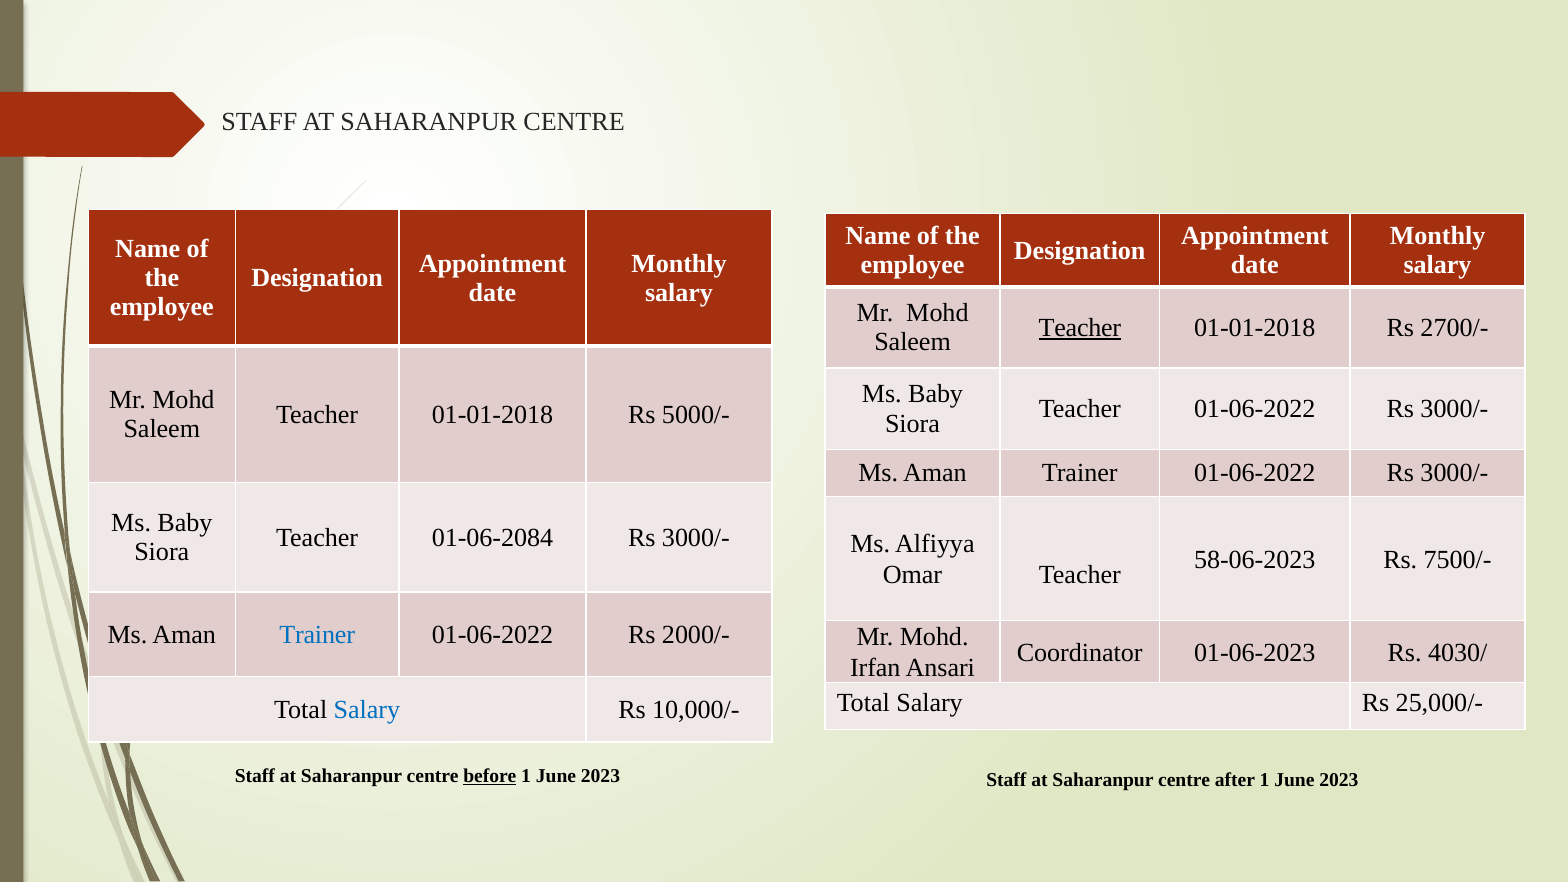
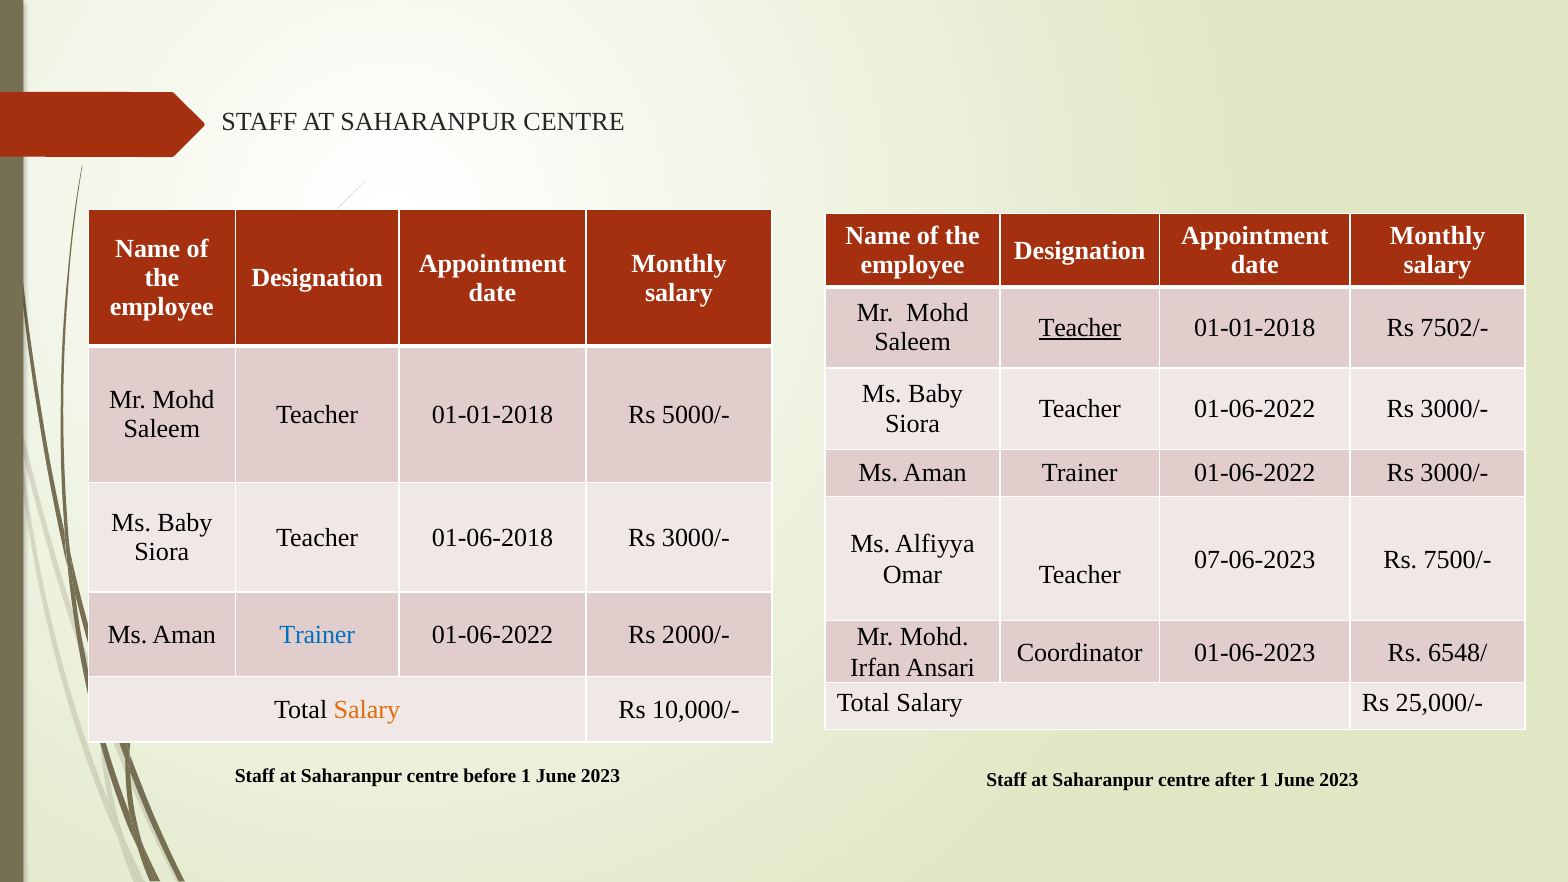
2700/-: 2700/- -> 7502/-
01-06-2084: 01-06-2084 -> 01-06-2018
58-06-2023: 58-06-2023 -> 07-06-2023
4030/: 4030/ -> 6548/
Salary at (367, 709) colour: blue -> orange
before underline: present -> none
